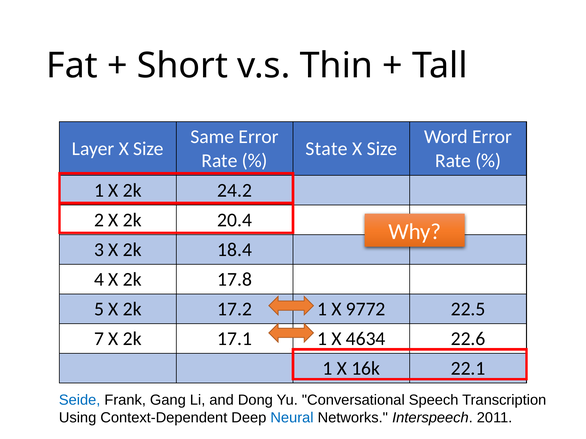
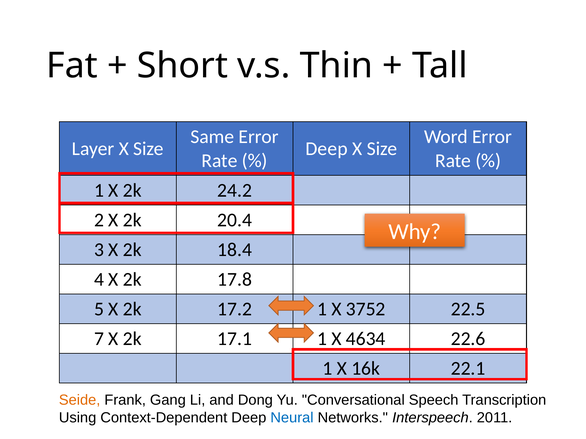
State at (327, 149): State -> Deep
9772: 9772 -> 3752
Seide colour: blue -> orange
